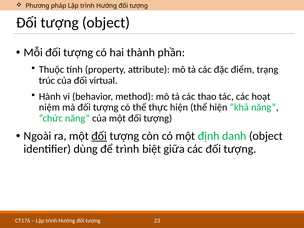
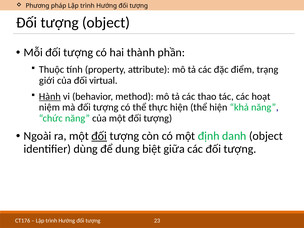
trúc: trúc -> giới
Hành underline: none -> present
để trình: trình -> dung
